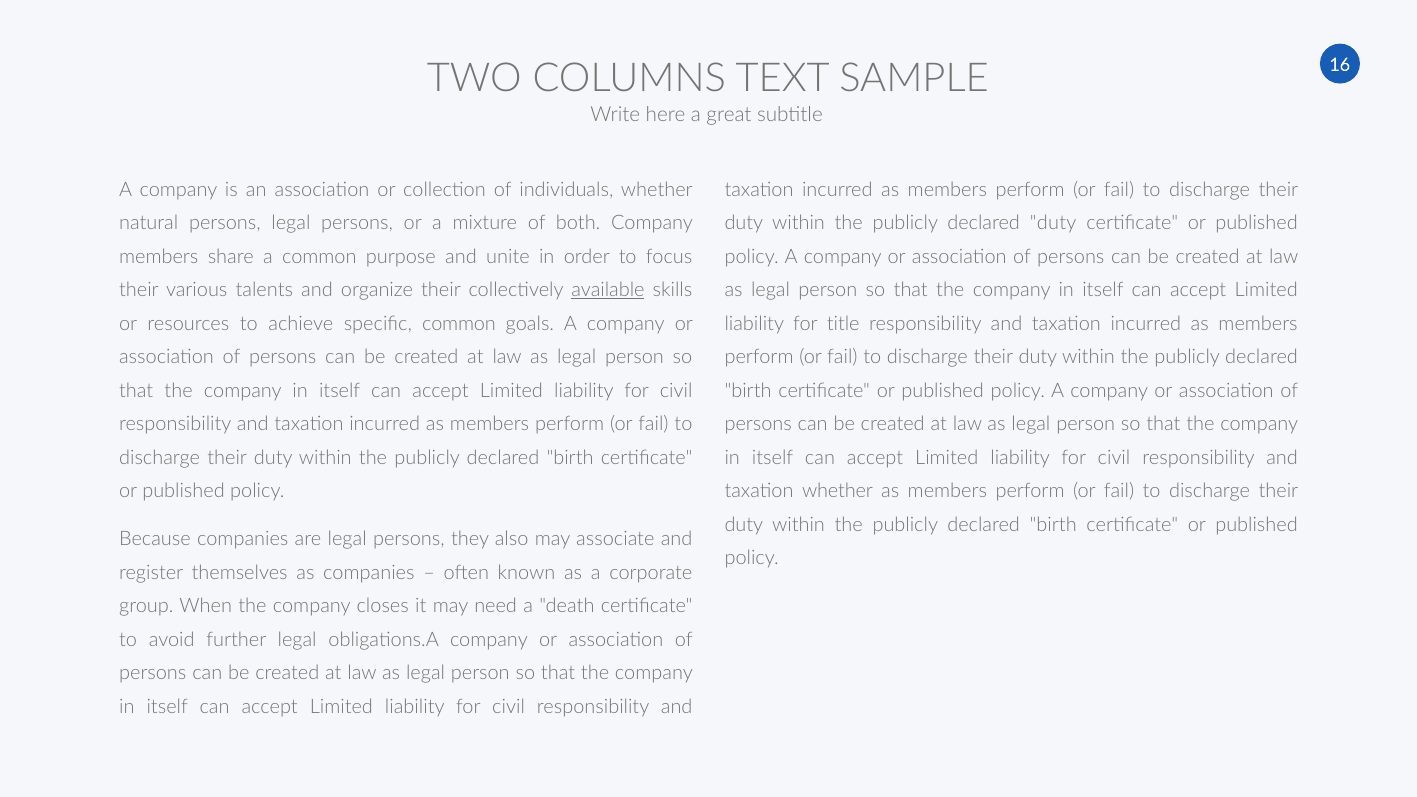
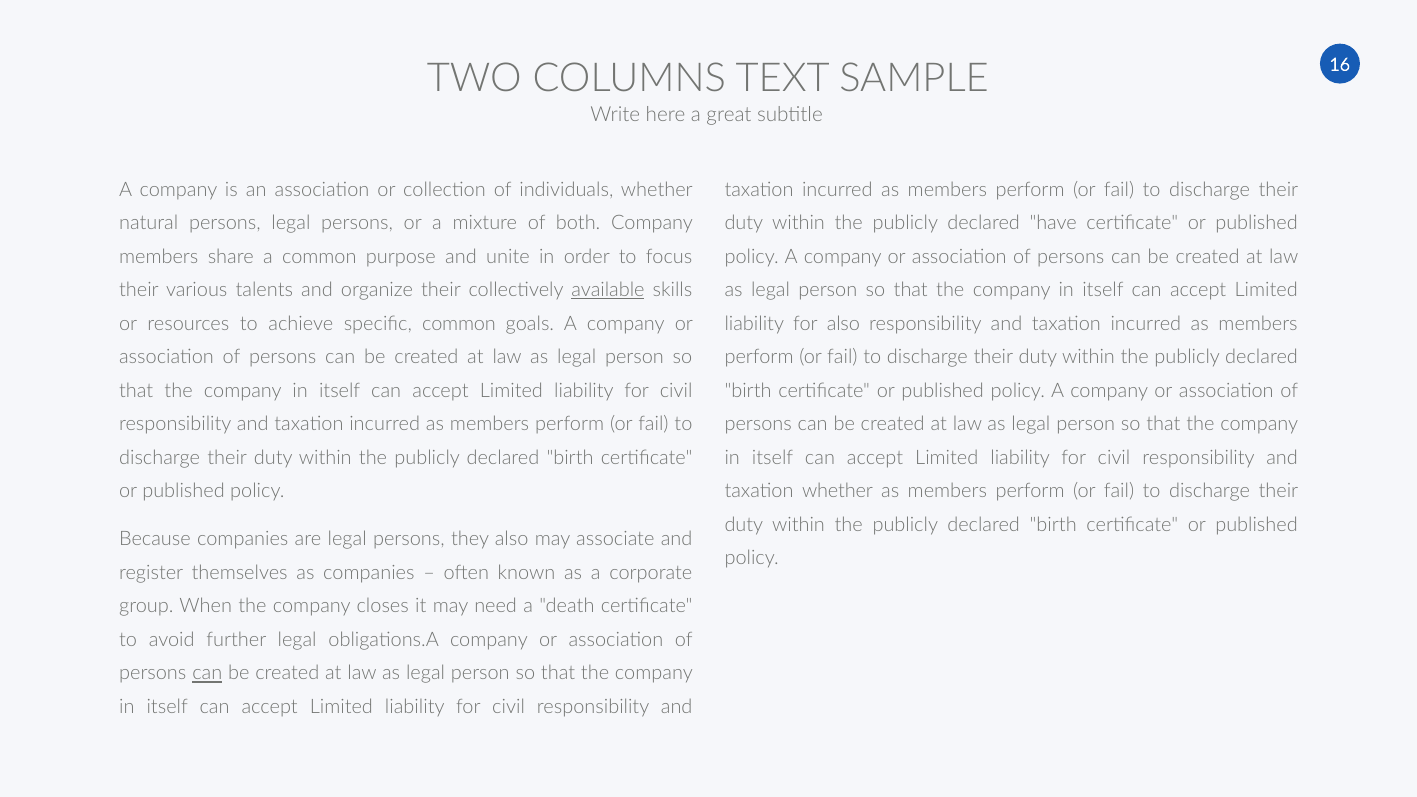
declared duty: duty -> have
for title: title -> also
can at (207, 674) underline: none -> present
